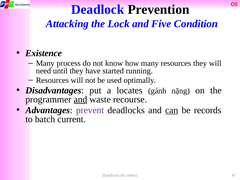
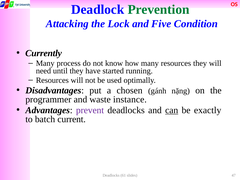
Prevention colour: black -> green
Existence: Existence -> Currently
locates: locates -> chosen
and at (80, 99) underline: present -> none
recourse: recourse -> instance
records: records -> exactly
